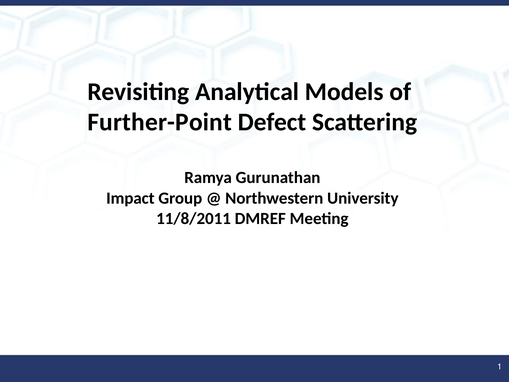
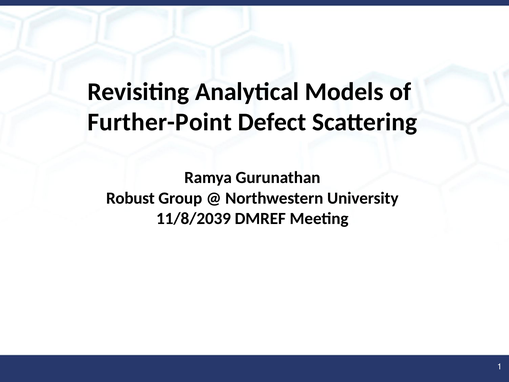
Impact: Impact -> Robust
11/8/2011: 11/8/2011 -> 11/8/2039
